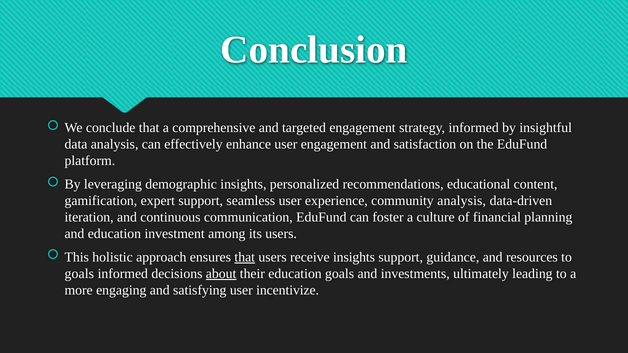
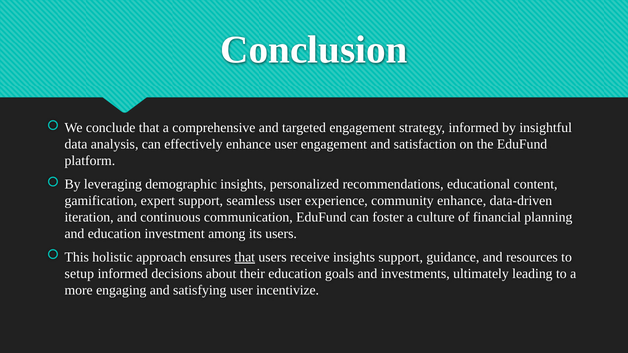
community analysis: analysis -> enhance
goals at (79, 274): goals -> setup
about underline: present -> none
